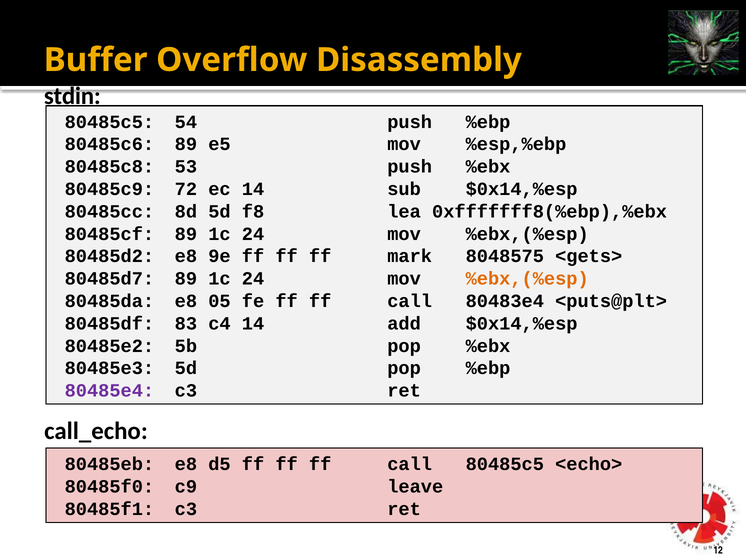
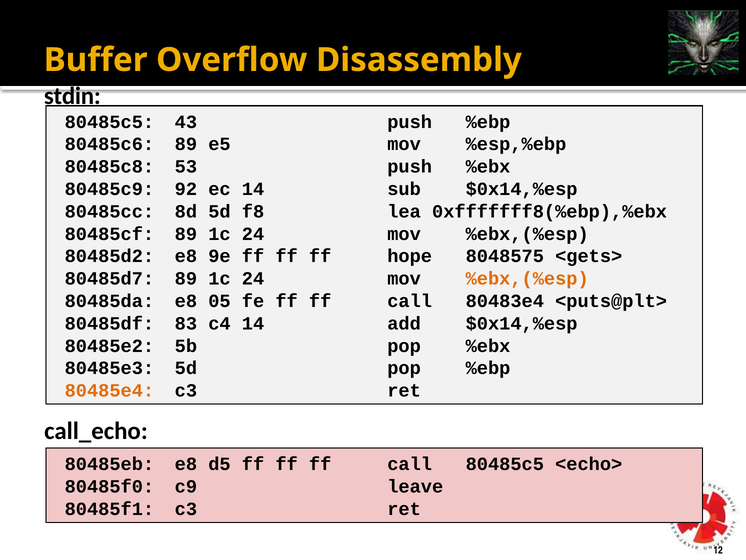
54: 54 -> 43
72: 72 -> 92
mark: mark -> hope
80485e4 colour: purple -> orange
